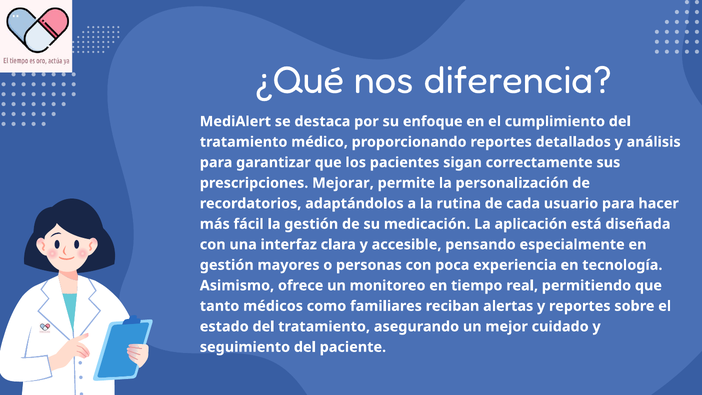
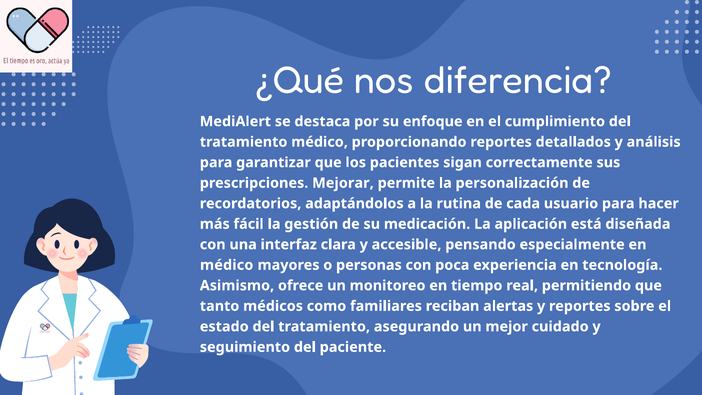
gestión at (227, 265): gestión -> médico
